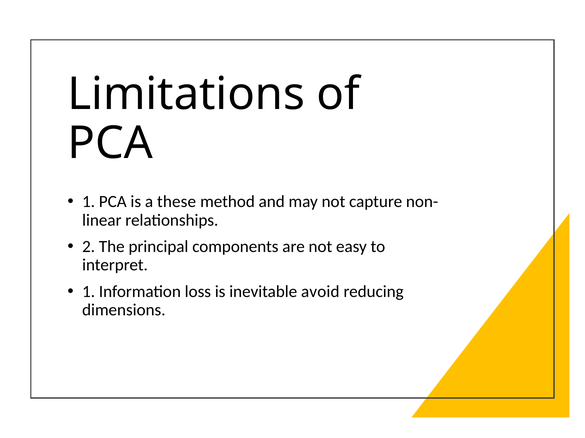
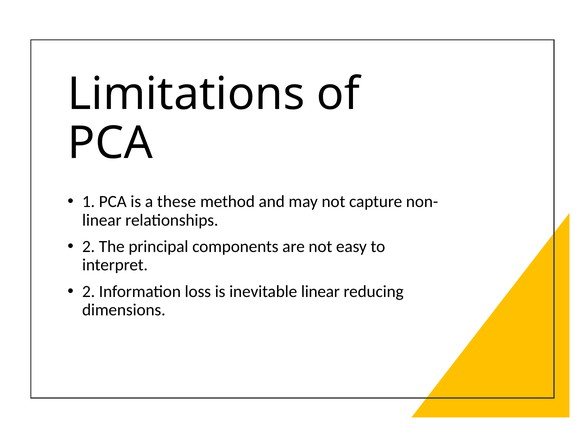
1 at (89, 292): 1 -> 2
inevitable avoid: avoid -> linear
